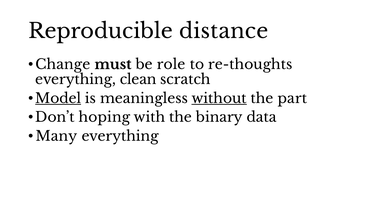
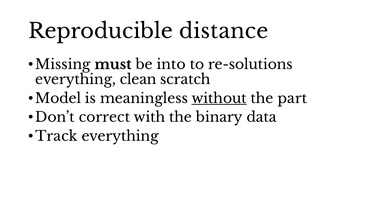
Change: Change -> Missing
role: role -> into
re-thoughts: re-thoughts -> re-solutions
Model underline: present -> none
hoping: hoping -> correct
Many: Many -> Track
